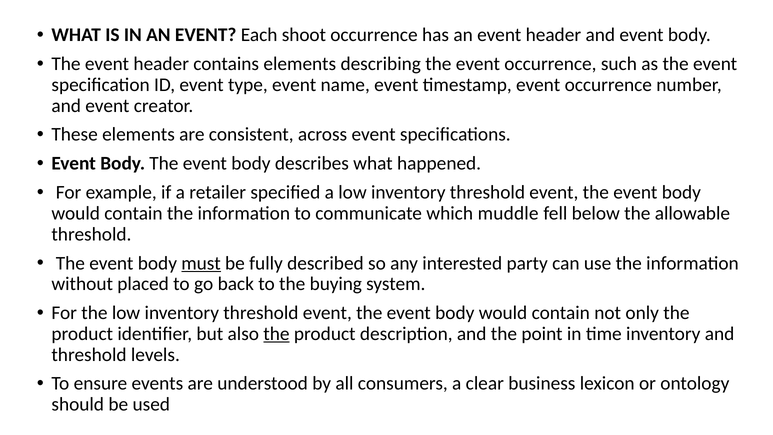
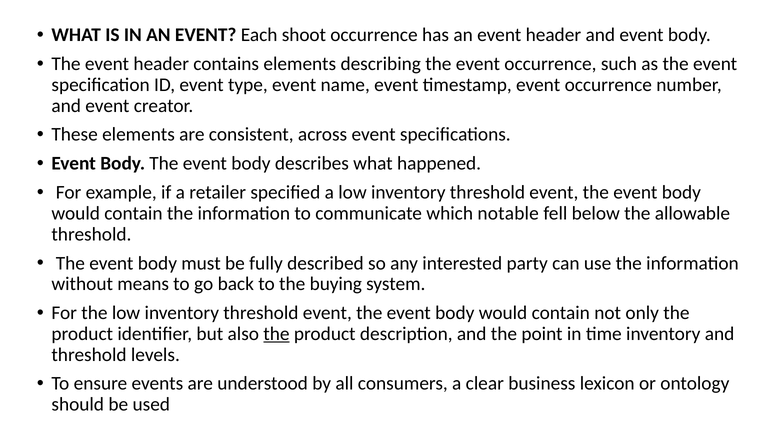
muddle: muddle -> notable
must underline: present -> none
placed: placed -> means
